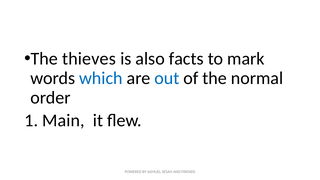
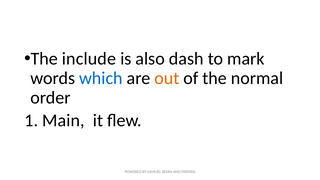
thieves: thieves -> include
facts: facts -> dash
out colour: blue -> orange
